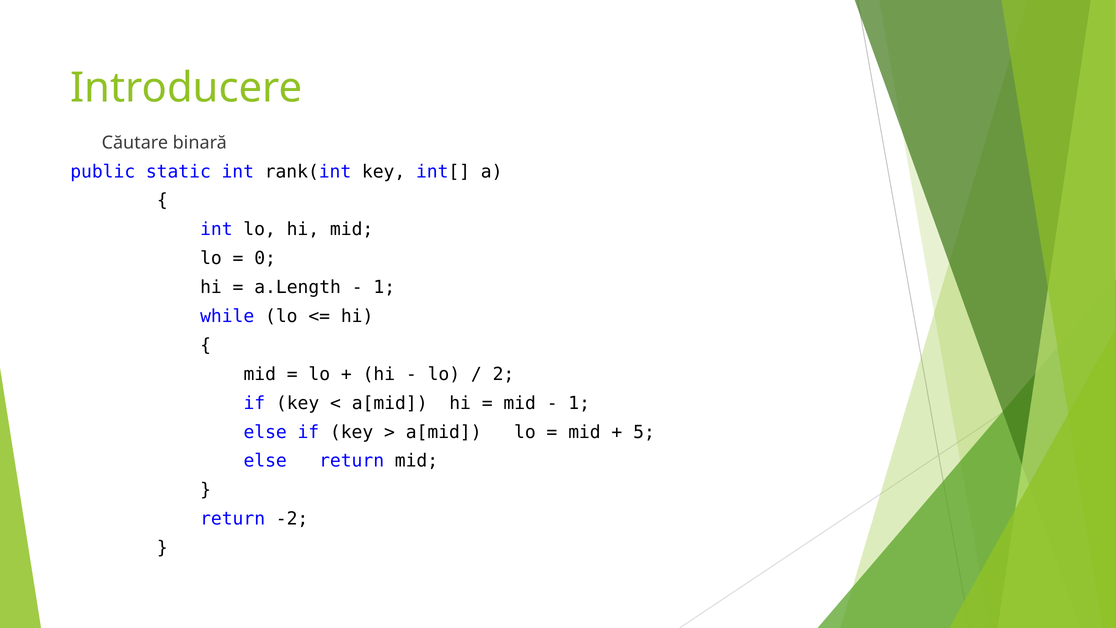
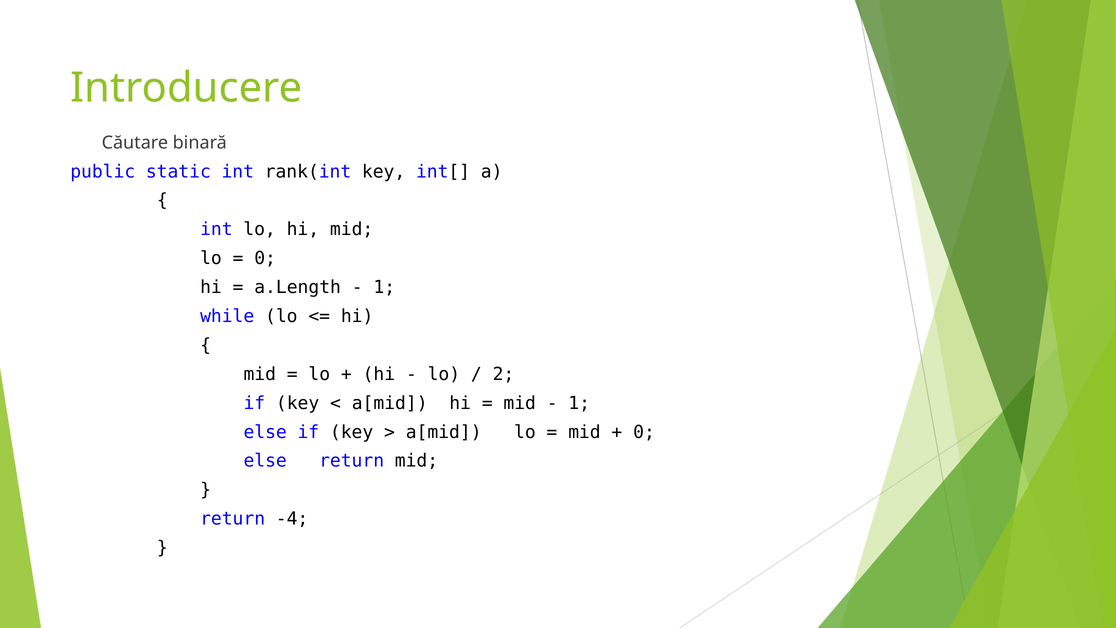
5 at (644, 432): 5 -> 0
-2: -2 -> -4
